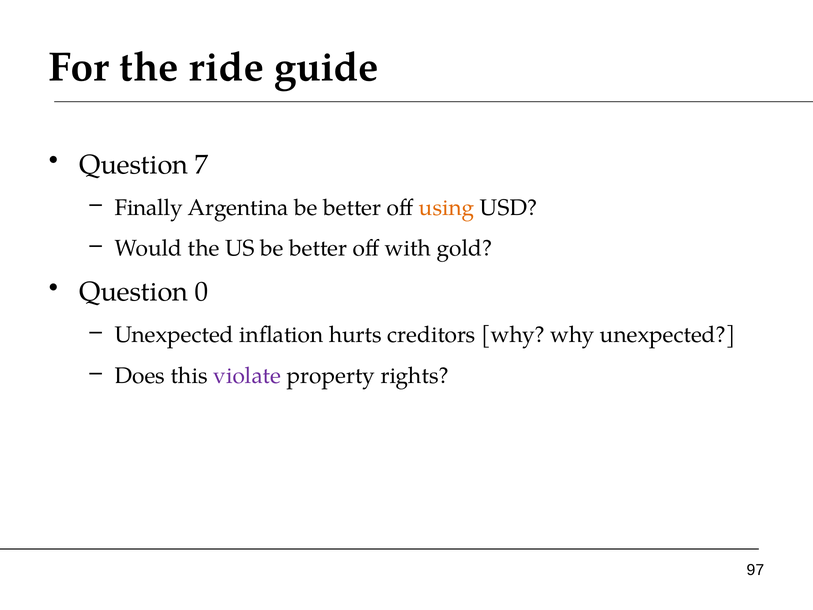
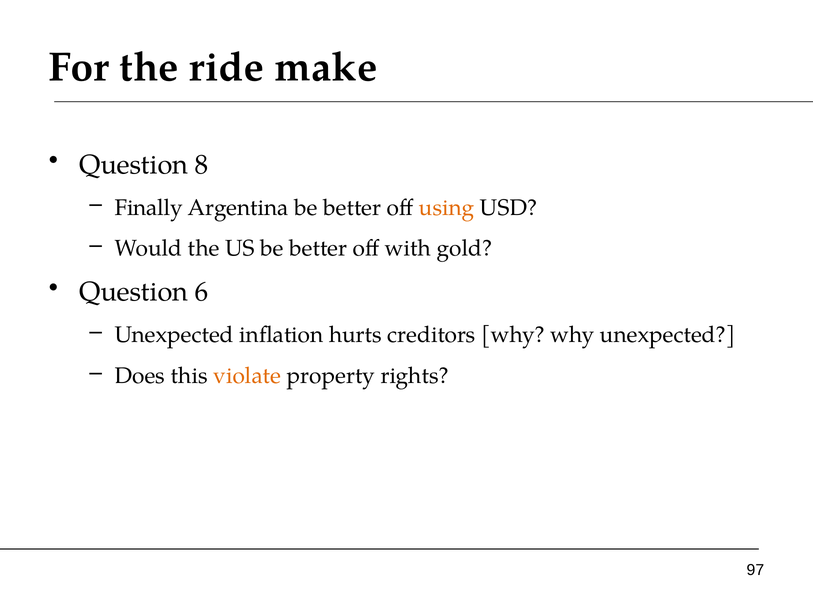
guide: guide -> make
7: 7 -> 8
0: 0 -> 6
violate colour: purple -> orange
